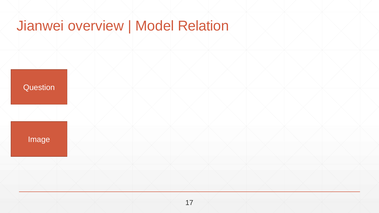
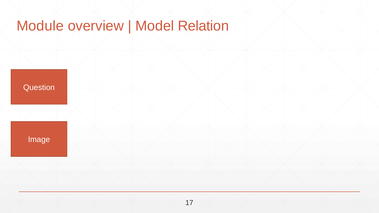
Jianwei: Jianwei -> Module
